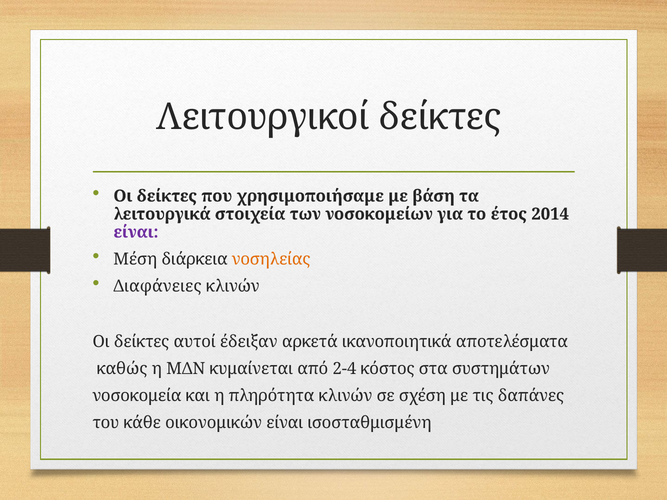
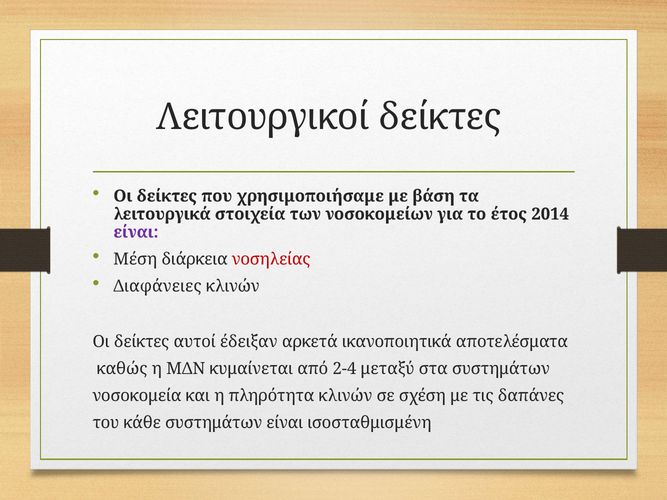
νοσηλείας colour: orange -> red
κόστος: κόστος -> μεταξύ
κάθε οικονομικών: οικονομικών -> συστημάτων
